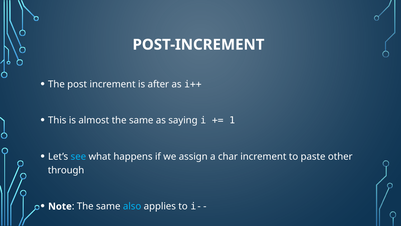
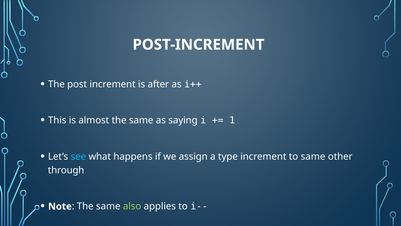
char: char -> type
to paste: paste -> same
also colour: light blue -> light green
